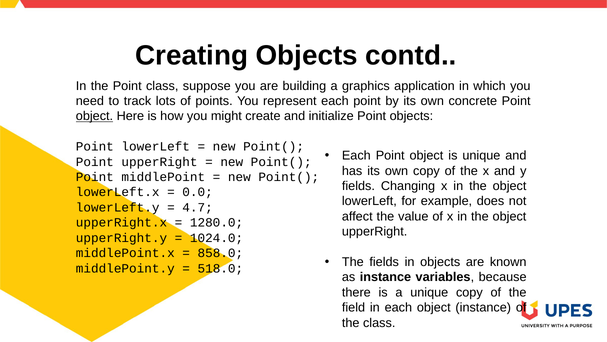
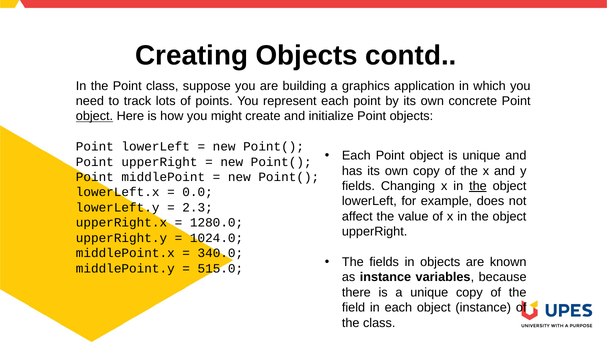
the at (478, 186) underline: none -> present
4.7: 4.7 -> 2.3
858.0: 858.0 -> 340.0
518.0: 518.0 -> 515.0
